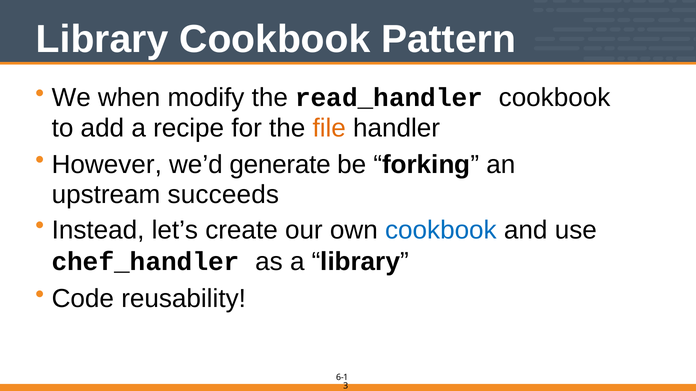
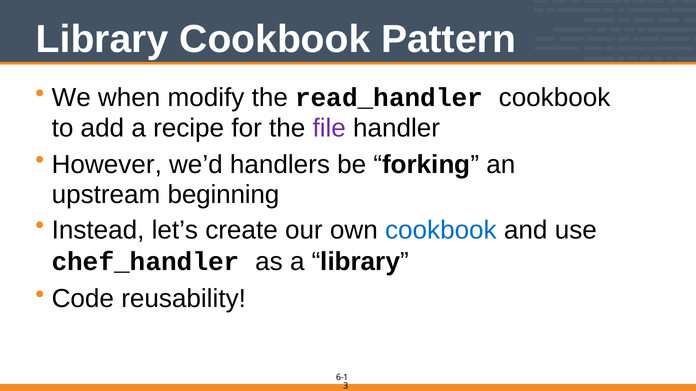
file colour: orange -> purple
generate: generate -> handlers
succeeds: succeeds -> beginning
